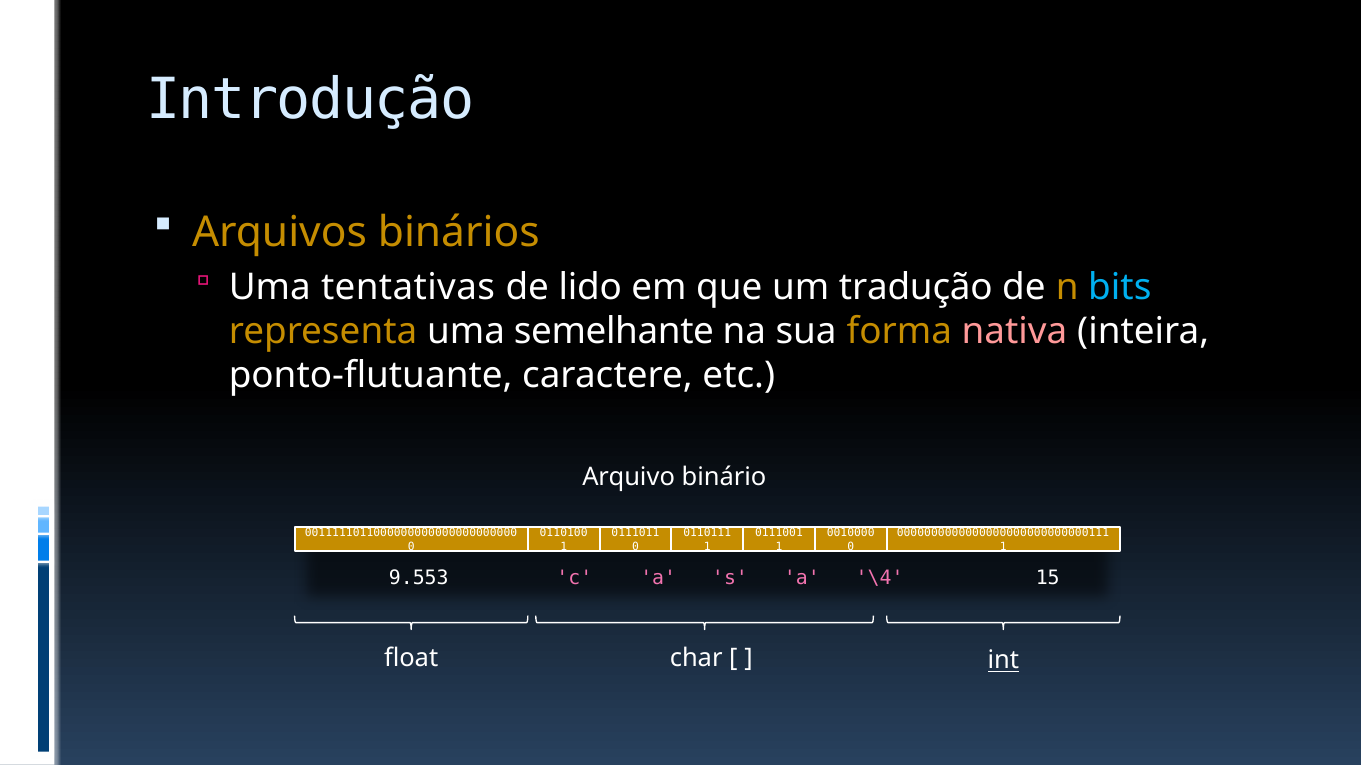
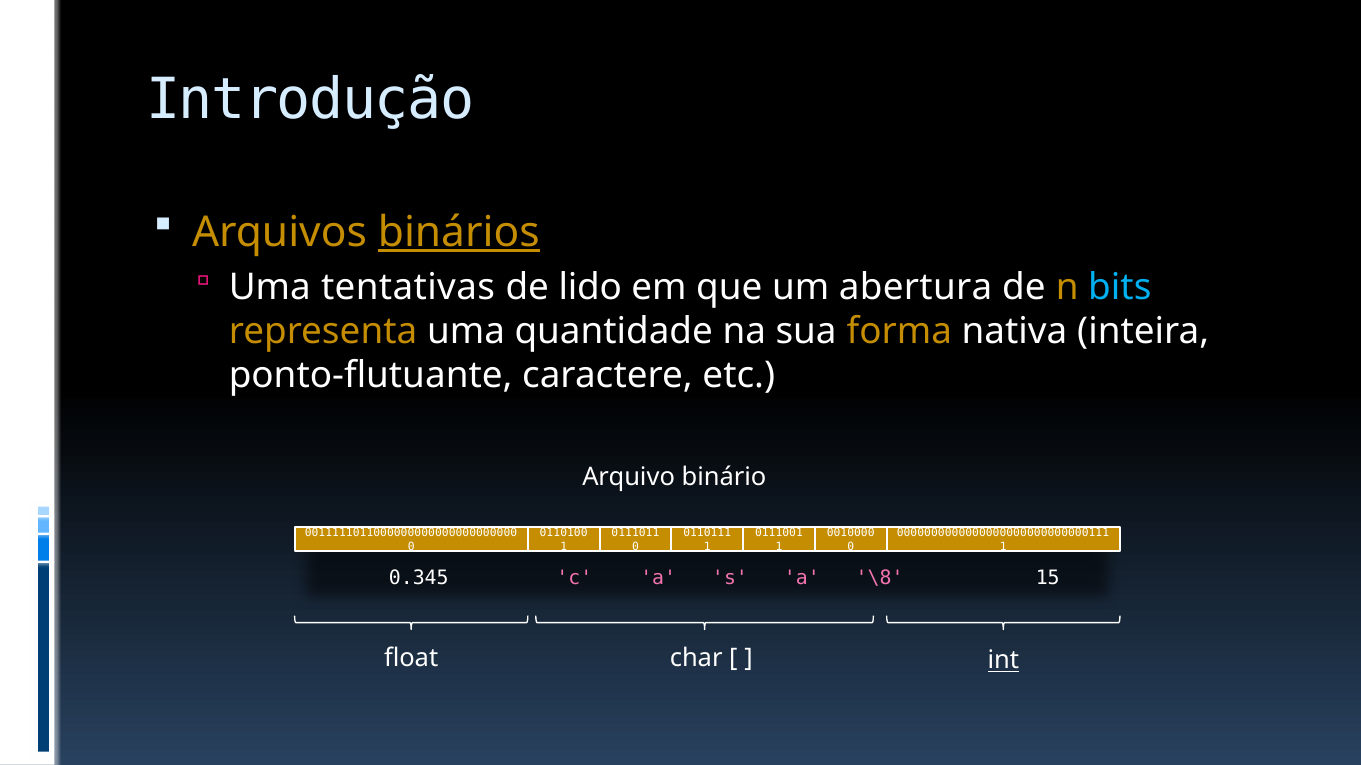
binários underline: none -> present
tradução: tradução -> abertura
semelhante: semelhante -> quantidade
nativa colour: pink -> white
9.553: 9.553 -> 0.345
\4: \4 -> \8
